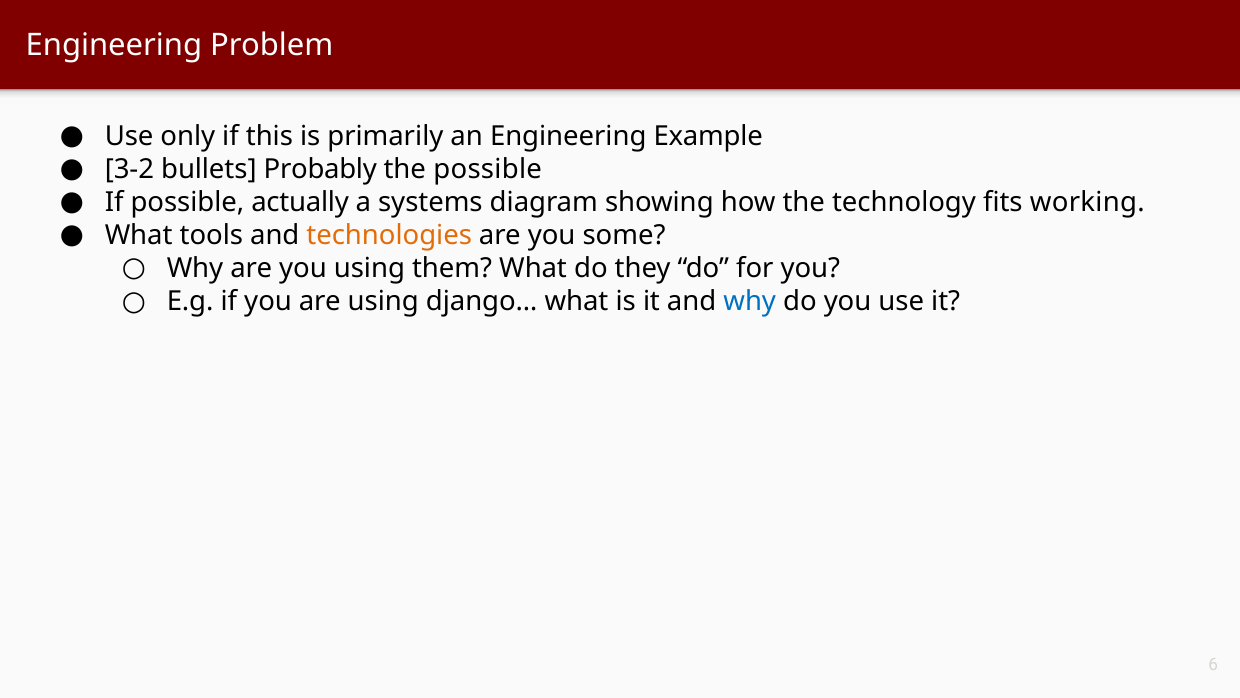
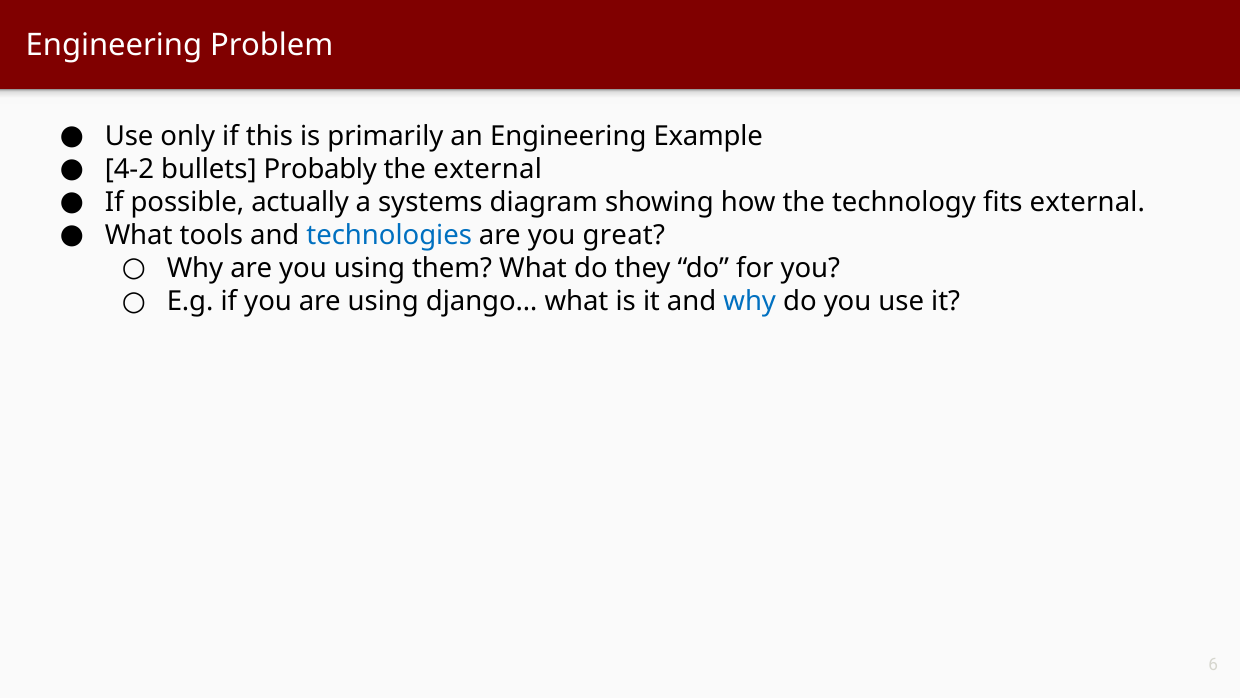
3-2: 3-2 -> 4-2
the possible: possible -> external
fits working: working -> external
technologies colour: orange -> blue
some: some -> great
